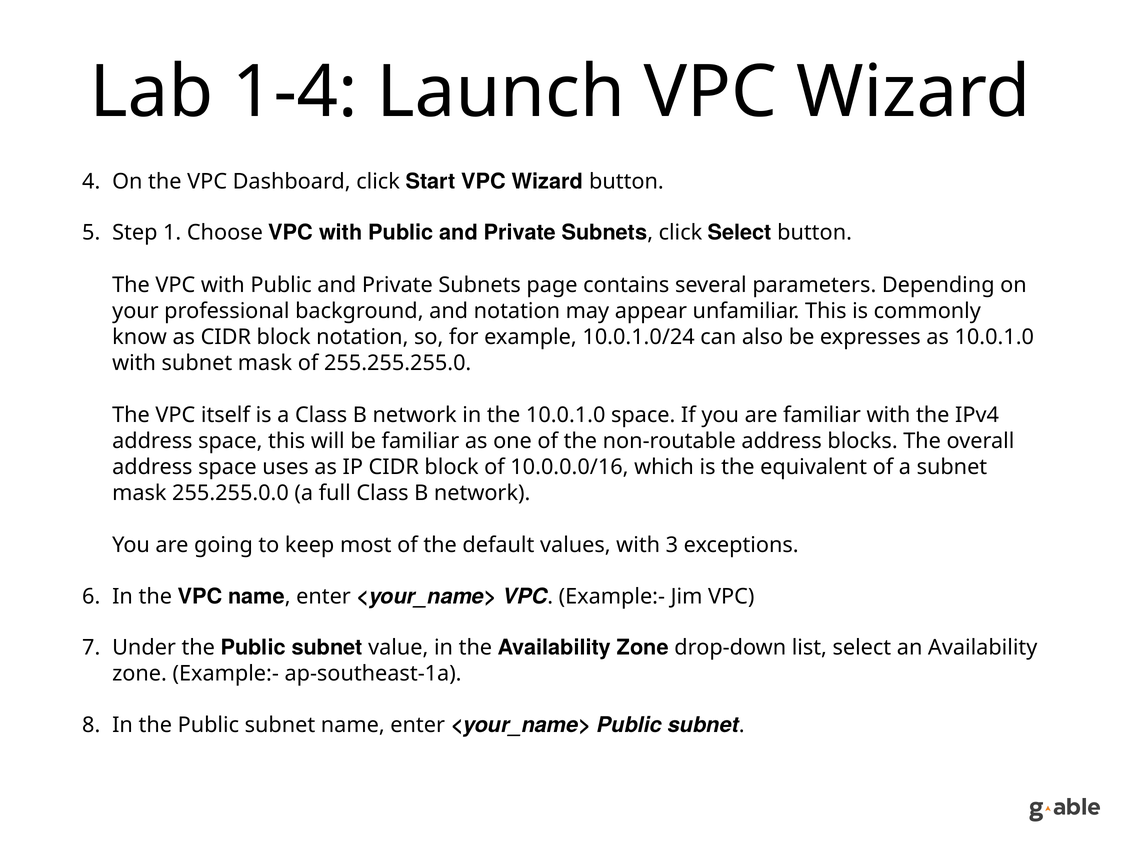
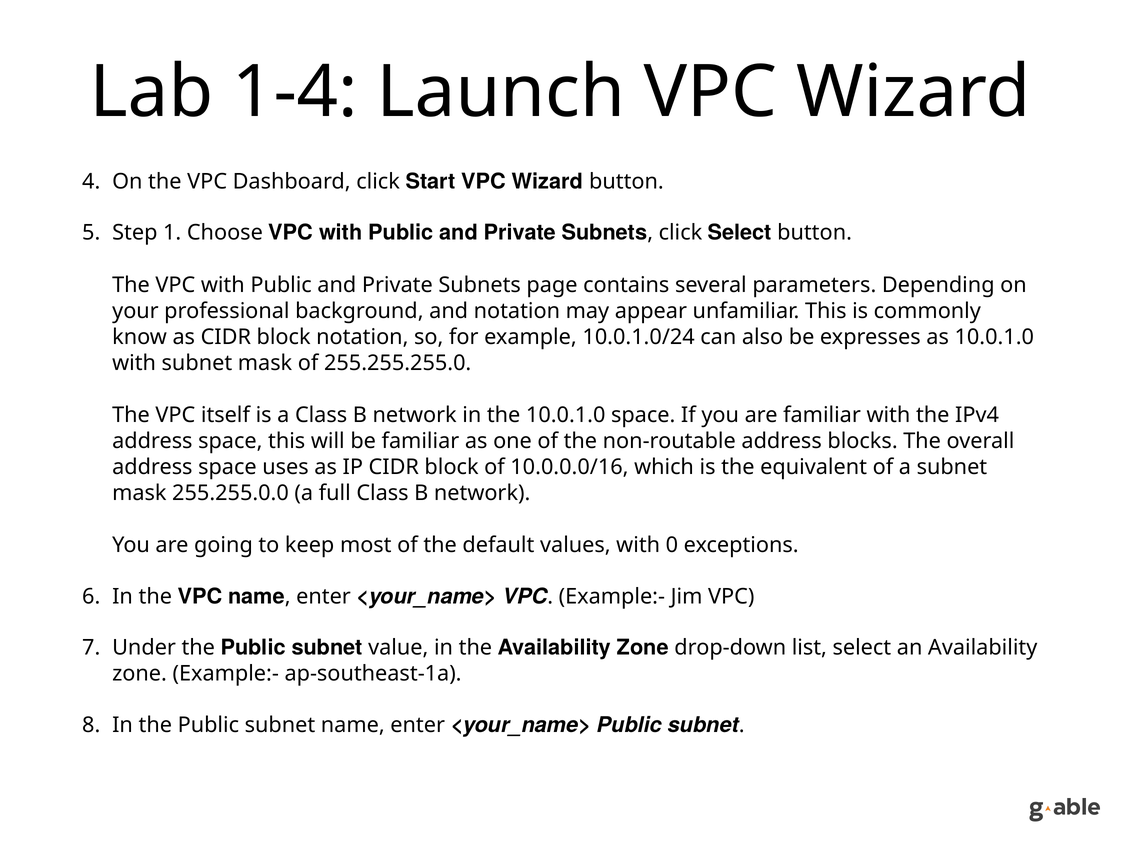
3: 3 -> 0
